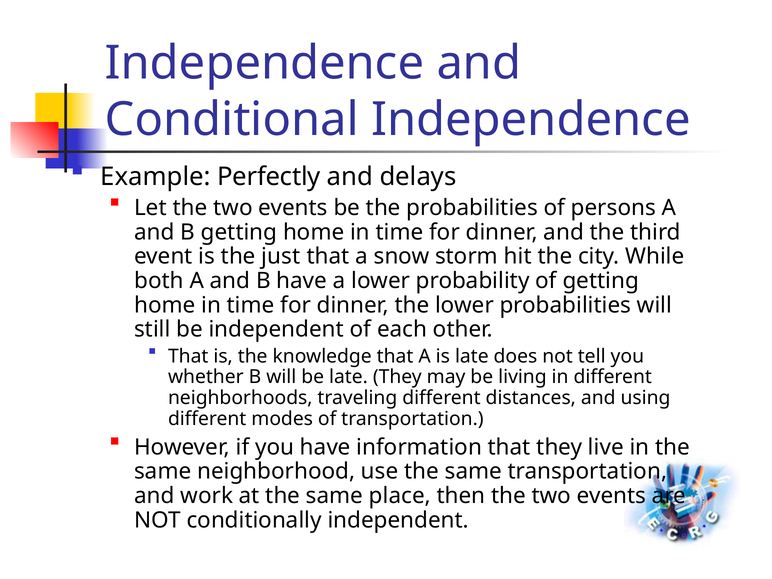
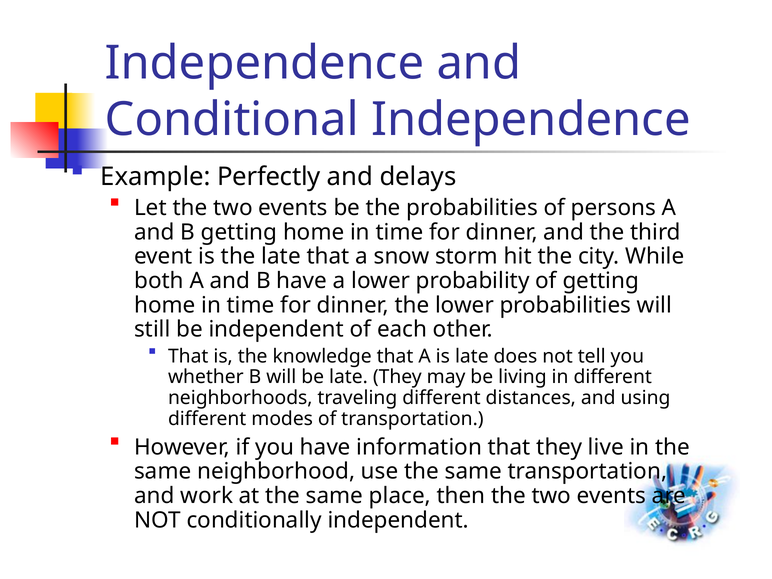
the just: just -> late
